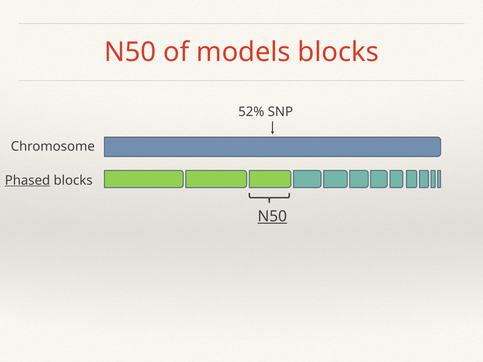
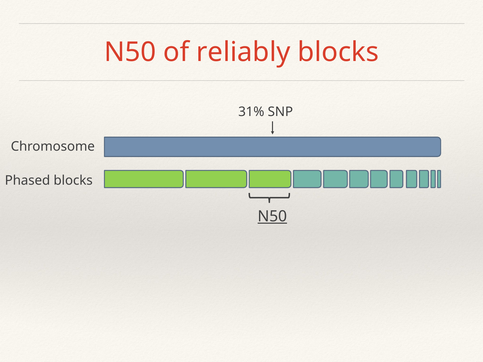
models: models -> reliably
52%: 52% -> 31%
Phased underline: present -> none
